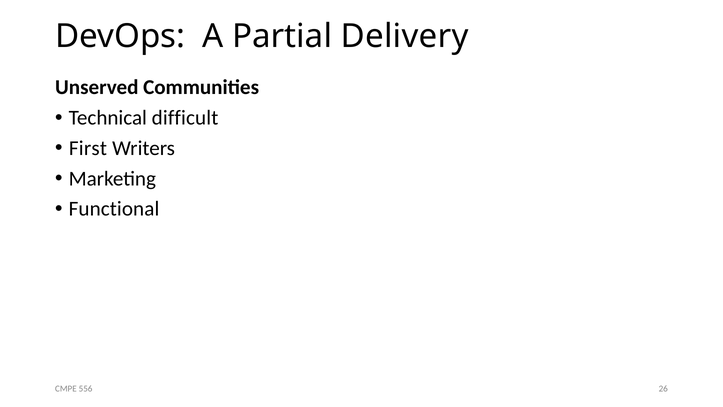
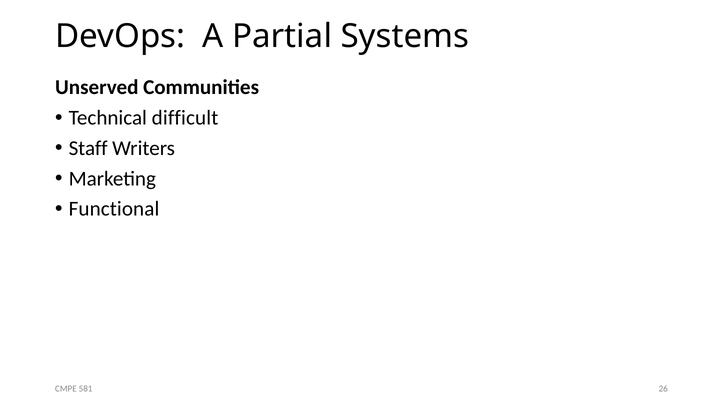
Delivery: Delivery -> Systems
First: First -> Staff
556: 556 -> 581
